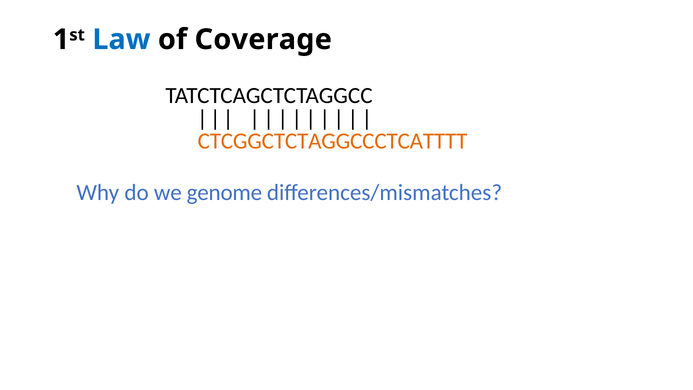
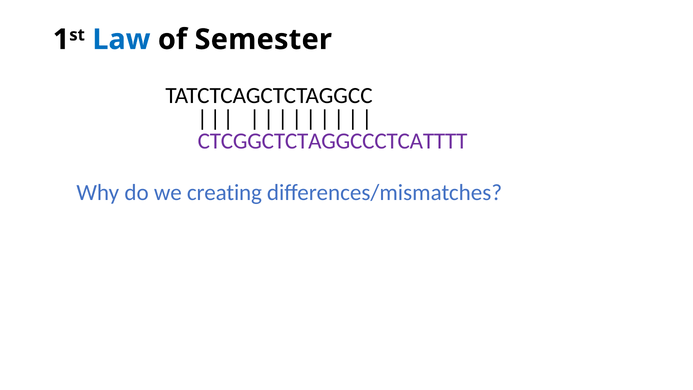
Coverage: Coverage -> Semester
CTCGGCTCTAGGCCCTCATTTT colour: orange -> purple
genome: genome -> creating
